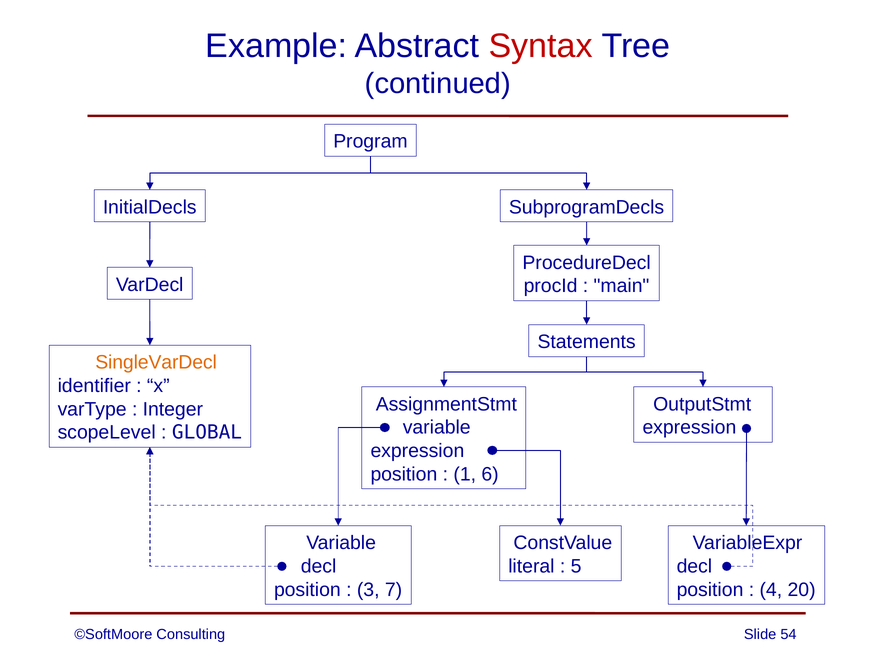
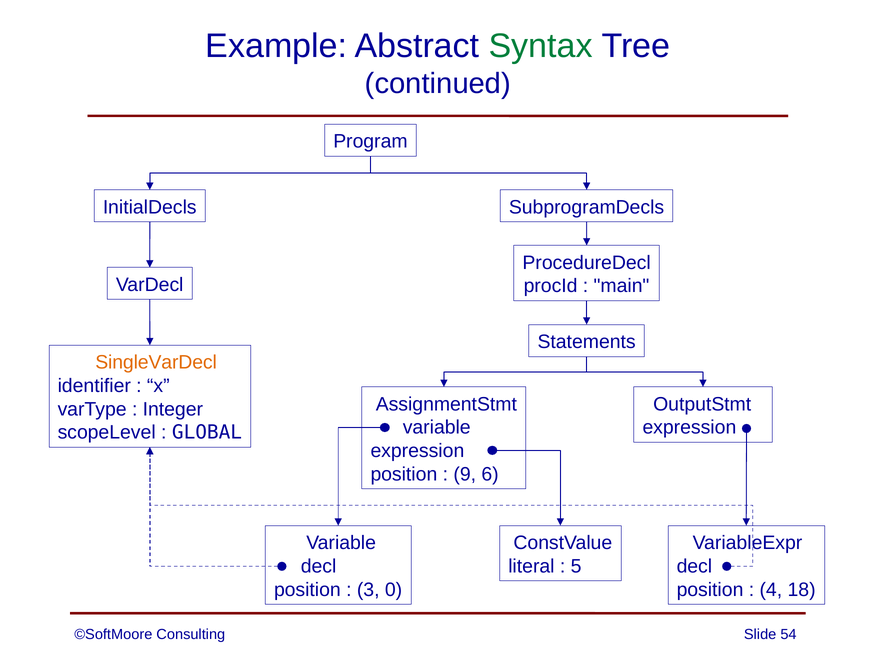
Syntax colour: red -> green
1: 1 -> 9
7: 7 -> 0
20: 20 -> 18
